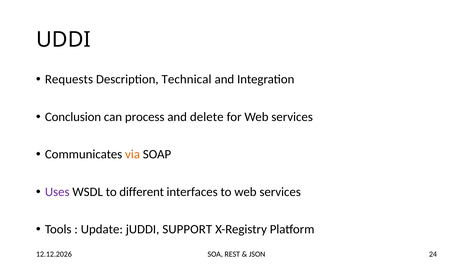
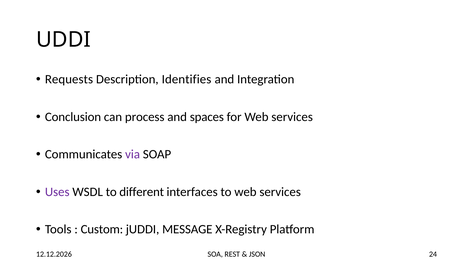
Technical: Technical -> Identifies
delete: delete -> spaces
via colour: orange -> purple
Update: Update -> Custom
SUPPORT: SUPPORT -> MESSAGE
